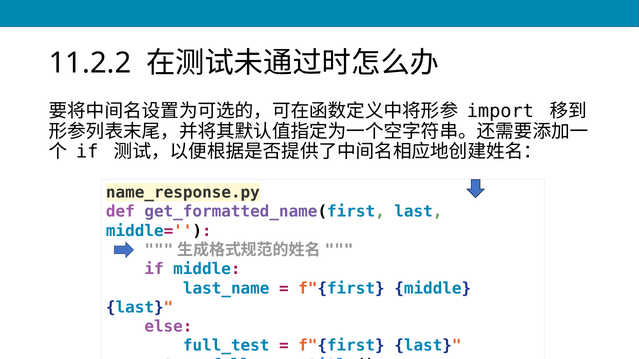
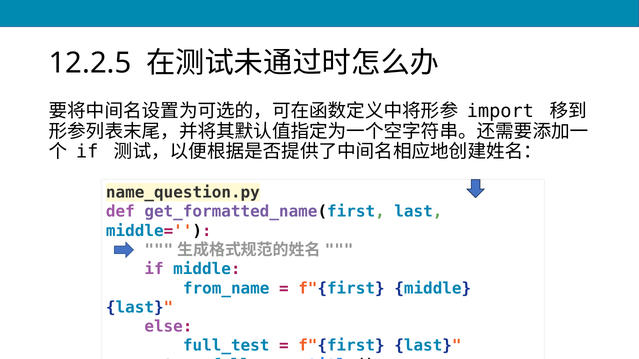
11.2.2: 11.2.2 -> 12.2.5
name_response.py: name_response.py -> name_question.py
last_name: last_name -> from_name
